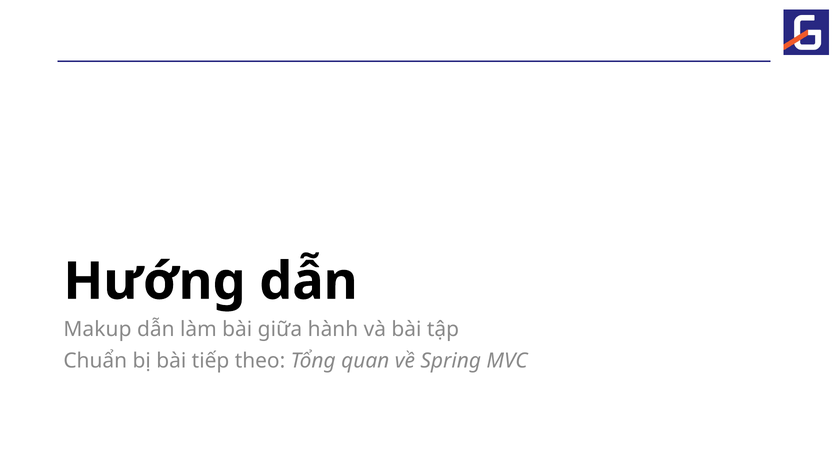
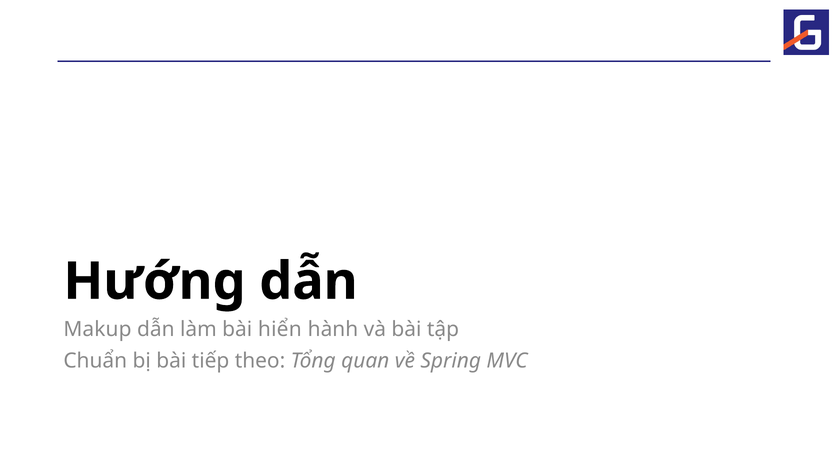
giữa: giữa -> hiển
